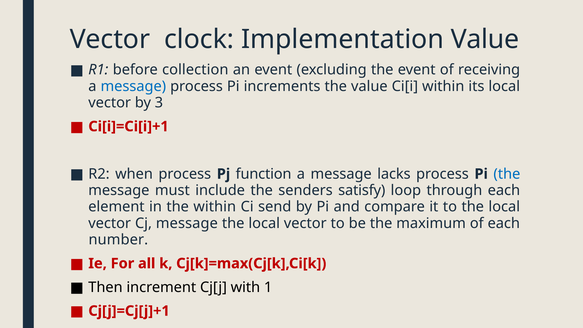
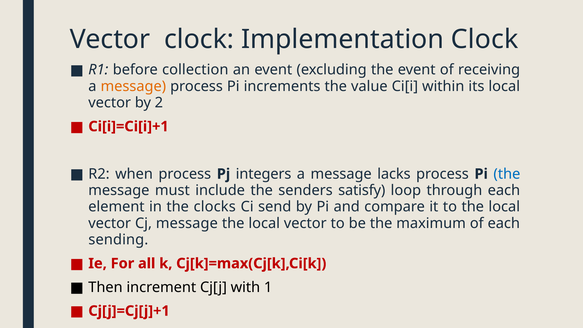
Implementation Value: Value -> Clock
message at (133, 86) colour: blue -> orange
3: 3 -> 2
function: function -> integers
the within: within -> clocks
number: number -> sending
